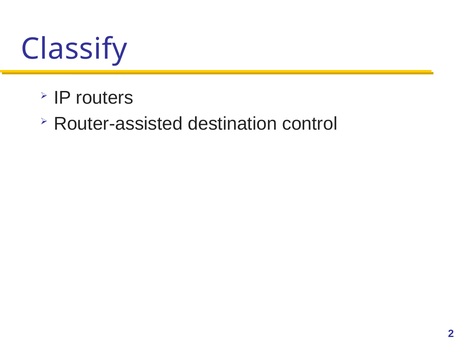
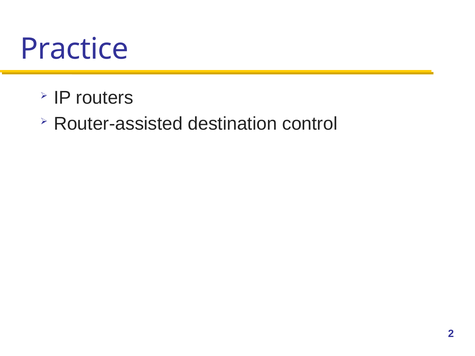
Classify: Classify -> Practice
